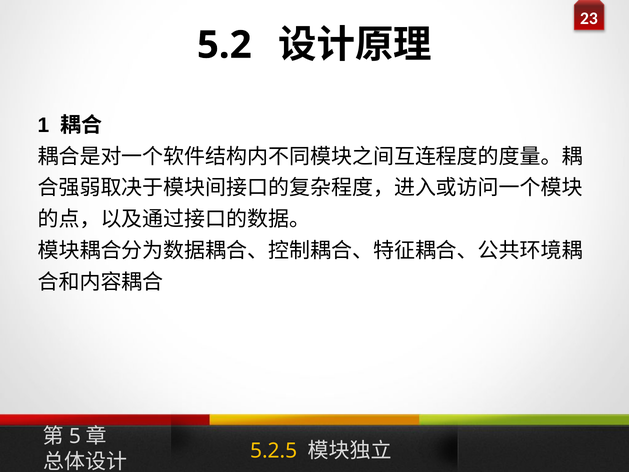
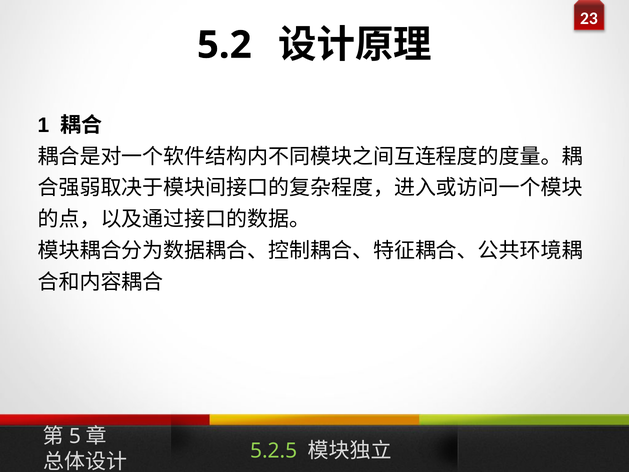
5.2.5 colour: yellow -> light green
